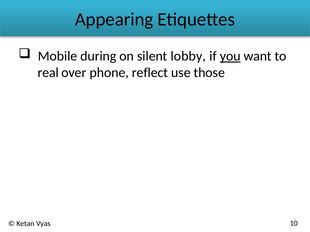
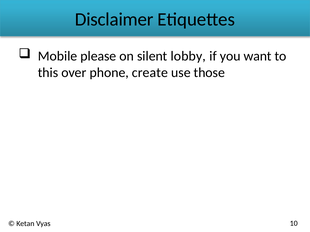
Appearing: Appearing -> Disclaimer
during: during -> please
you underline: present -> none
real: real -> this
reflect: reflect -> create
